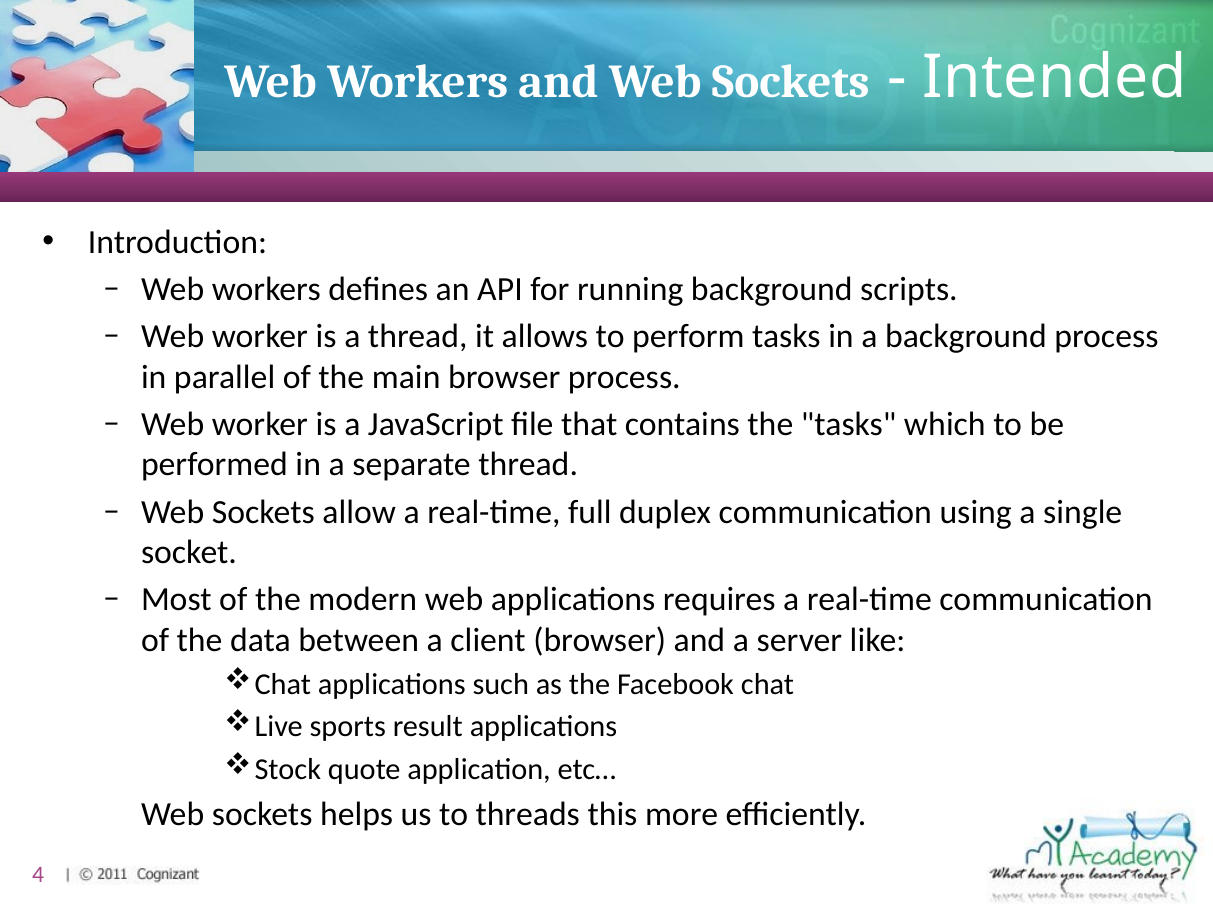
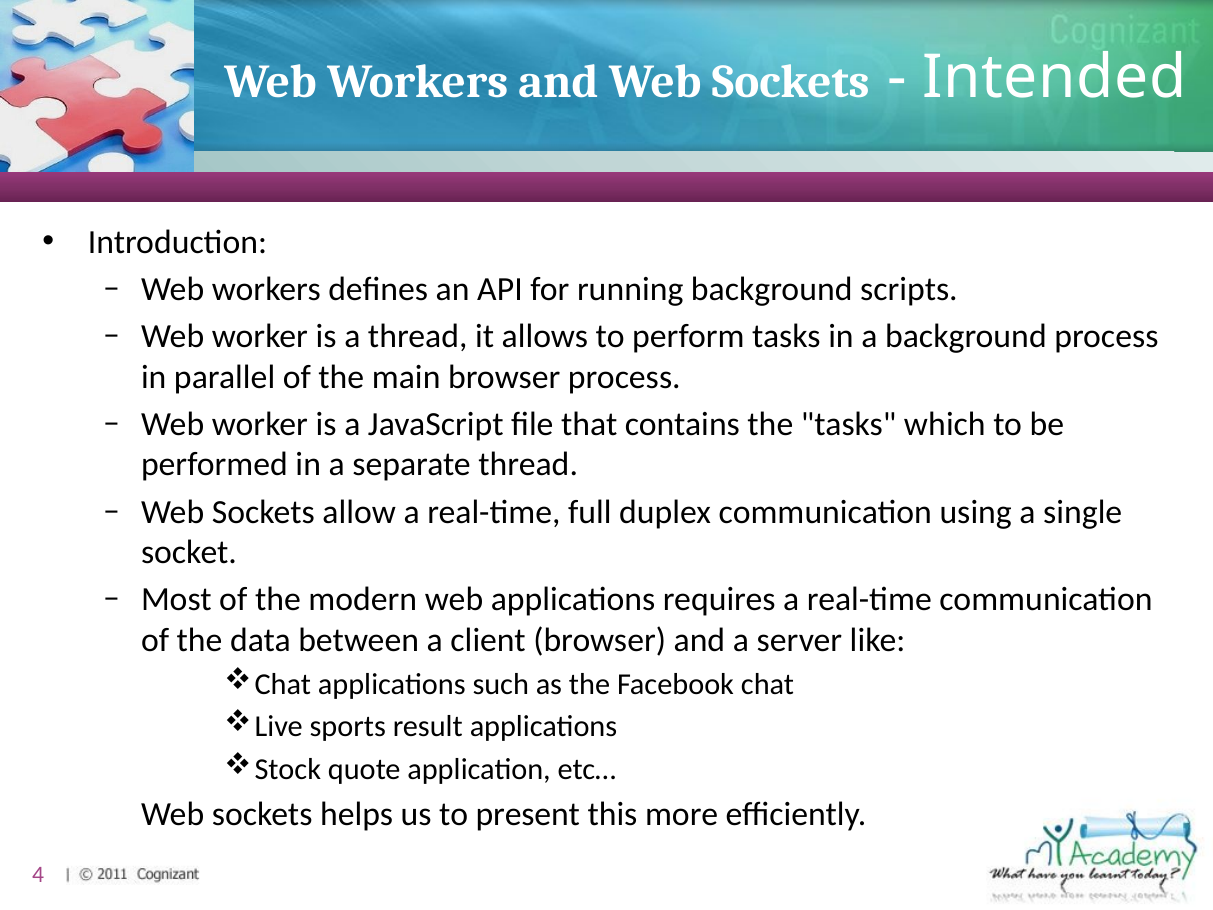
threads: threads -> present
